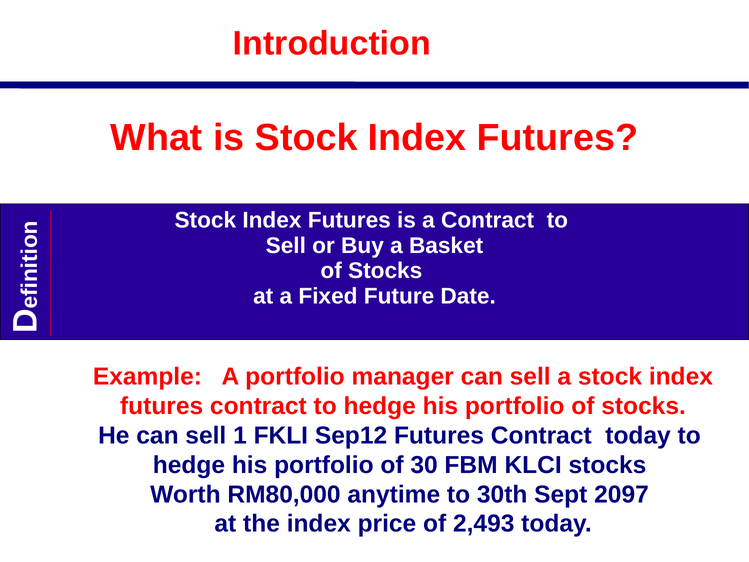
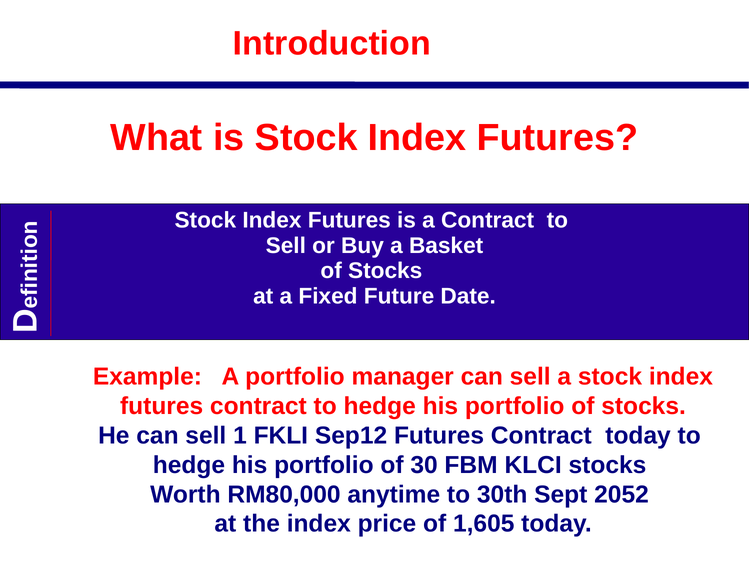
2097: 2097 -> 2052
2,493: 2,493 -> 1,605
